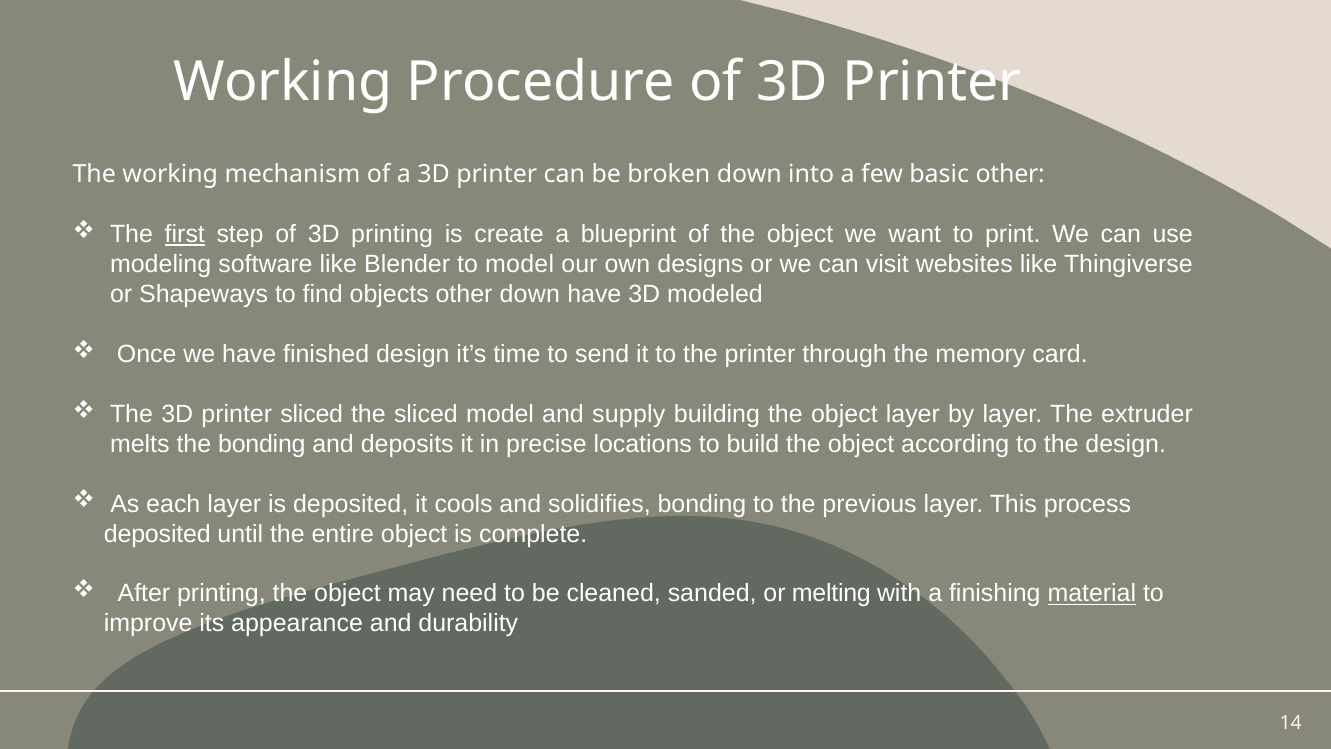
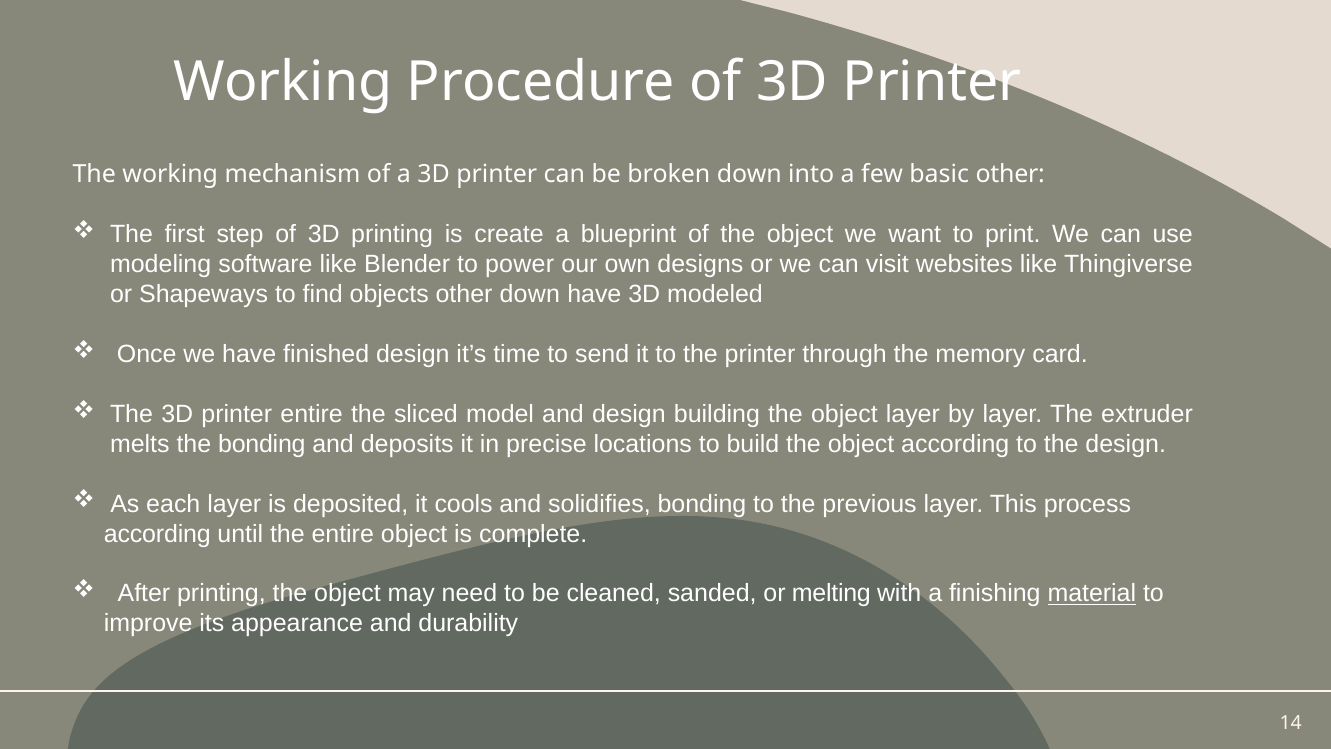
first underline: present -> none
to model: model -> power
printer sliced: sliced -> entire
and supply: supply -> design
deposited at (157, 534): deposited -> according
